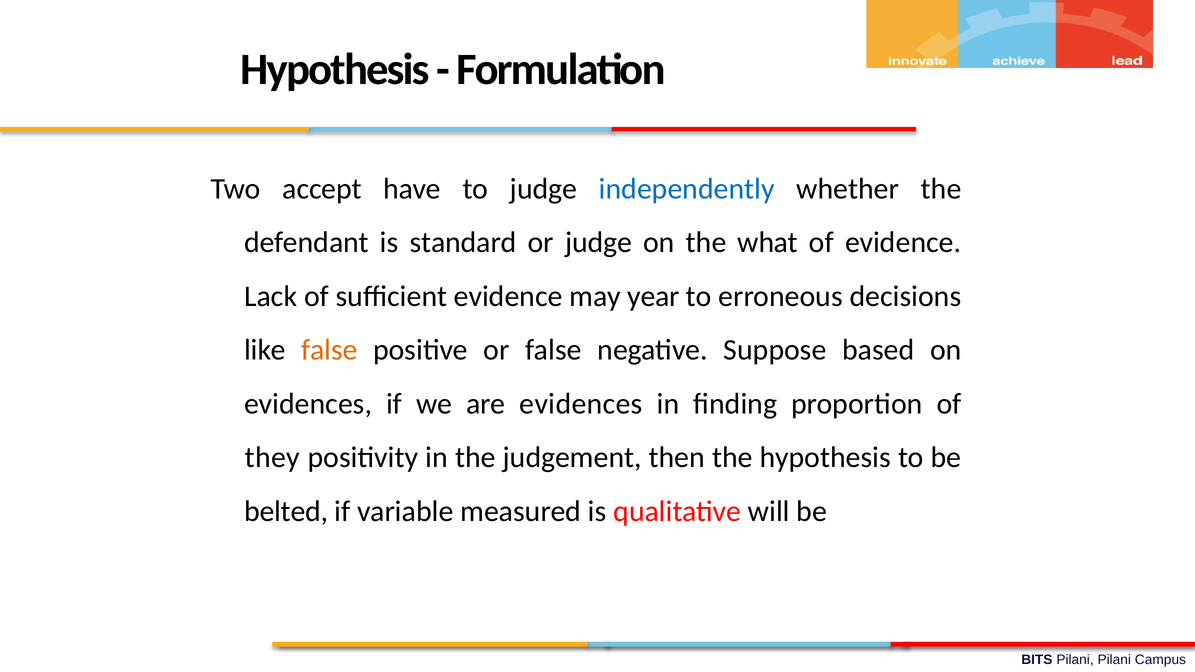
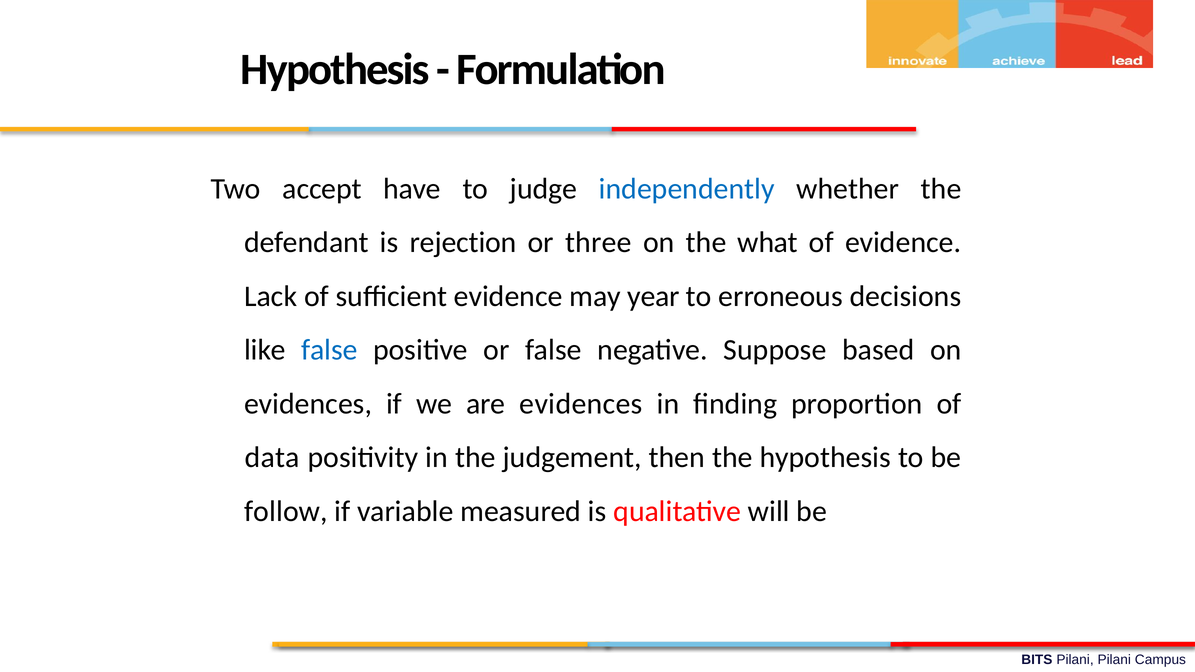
standard: standard -> rejection
or judge: judge -> three
false at (329, 350) colour: orange -> blue
they: they -> data
belted: belted -> follow
